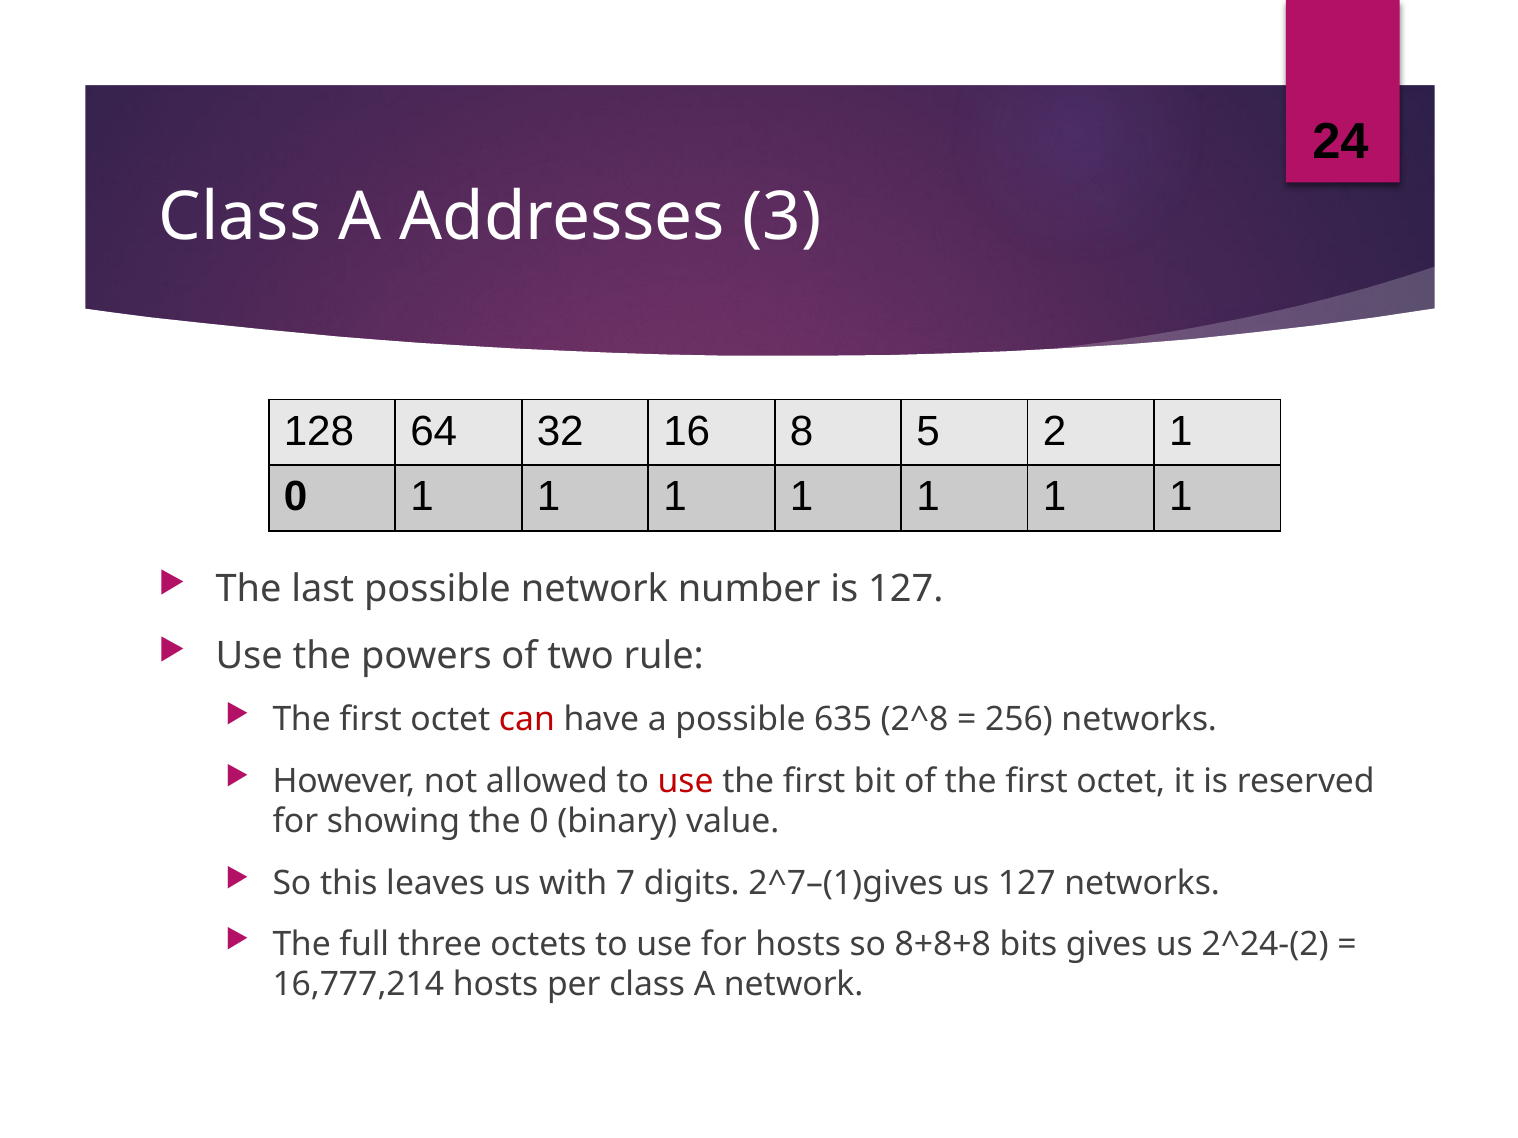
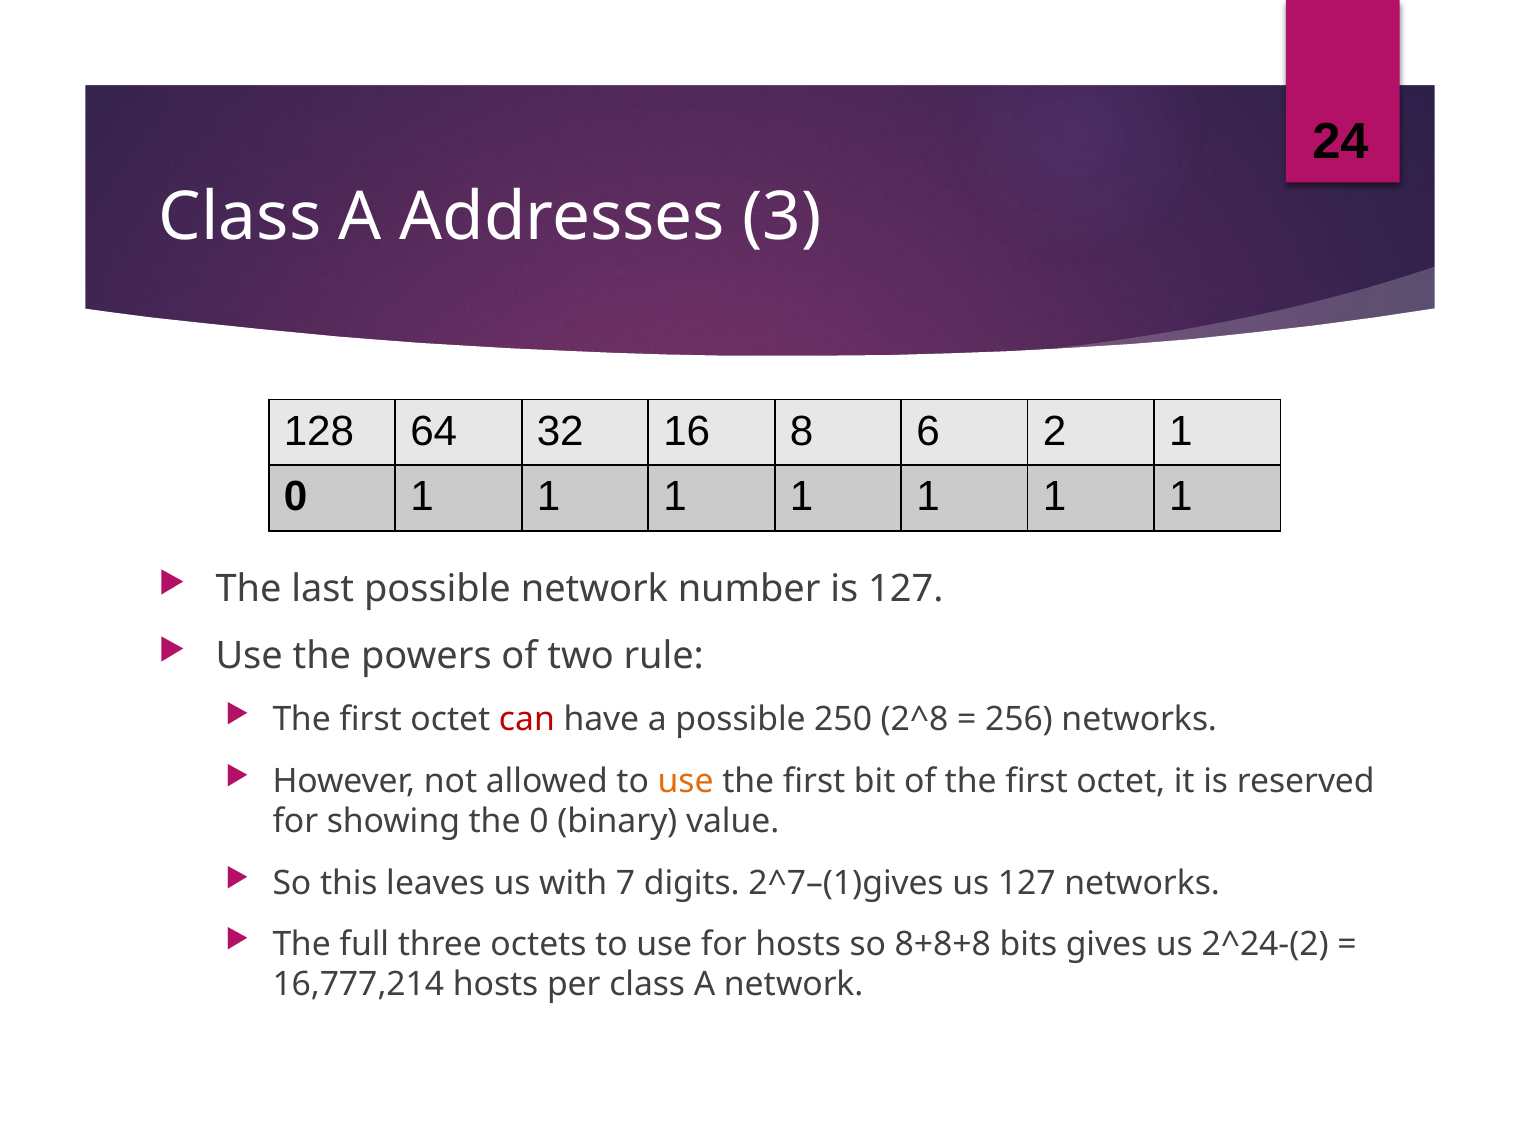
5: 5 -> 6
635: 635 -> 250
use at (686, 781) colour: red -> orange
